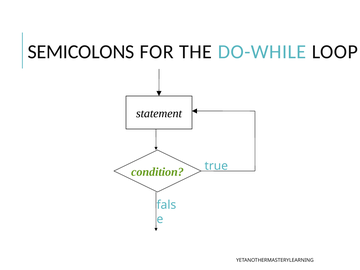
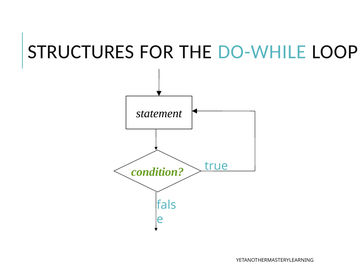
SEMICOLONS: SEMICOLONS -> STRUCTURES
